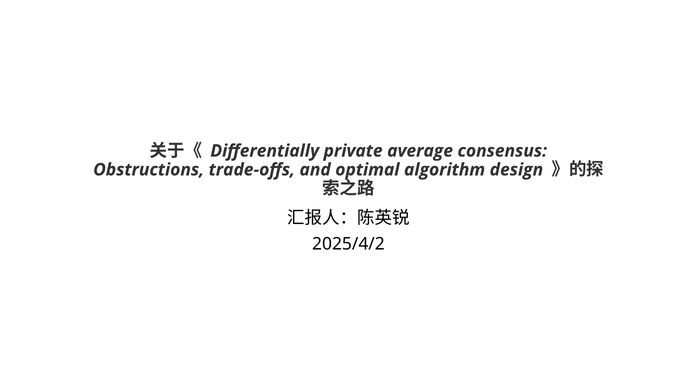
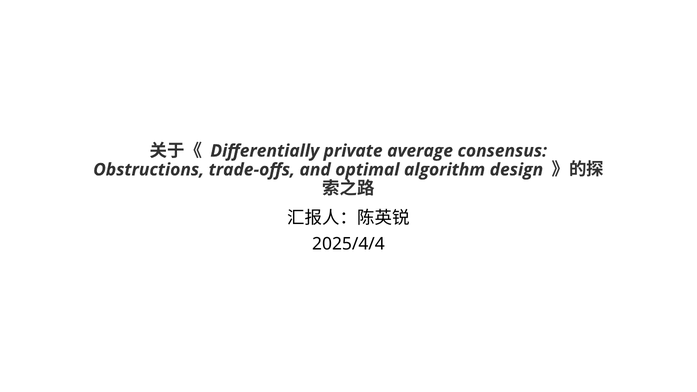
2025/4/2: 2025/4/2 -> 2025/4/4
